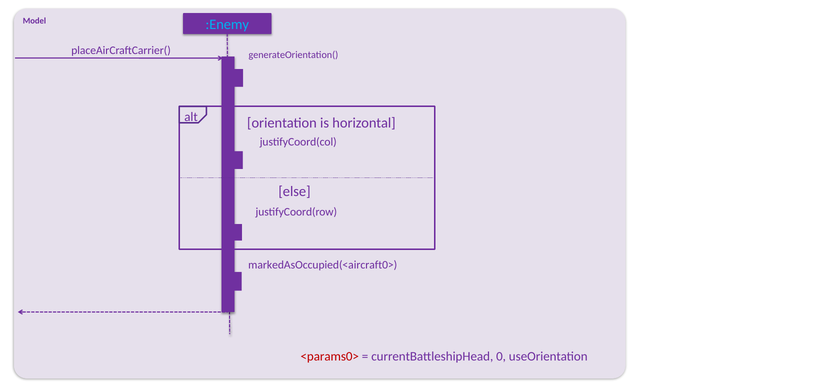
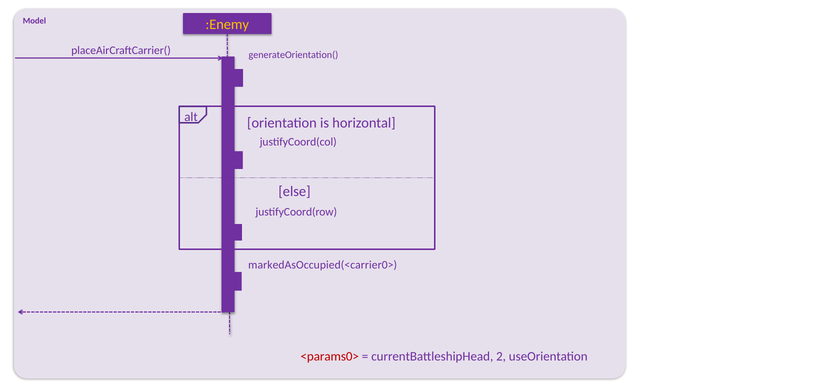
:Enemy colour: light blue -> yellow
markedAsOccupied(<aircraft0>: markedAsOccupied(<aircraft0> -> markedAsOccupied(<carrier0>
0: 0 -> 2
